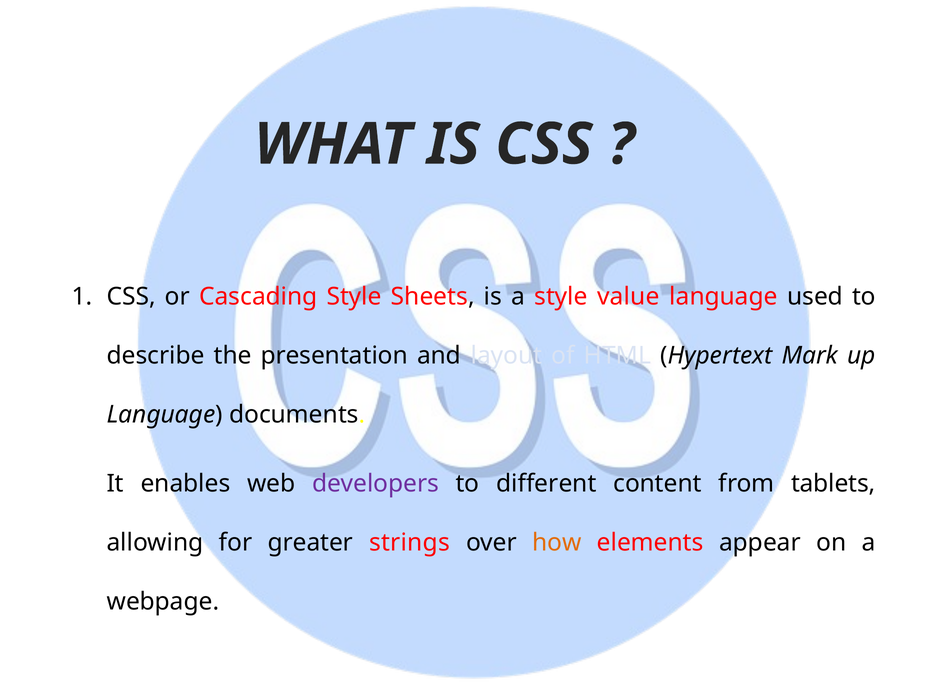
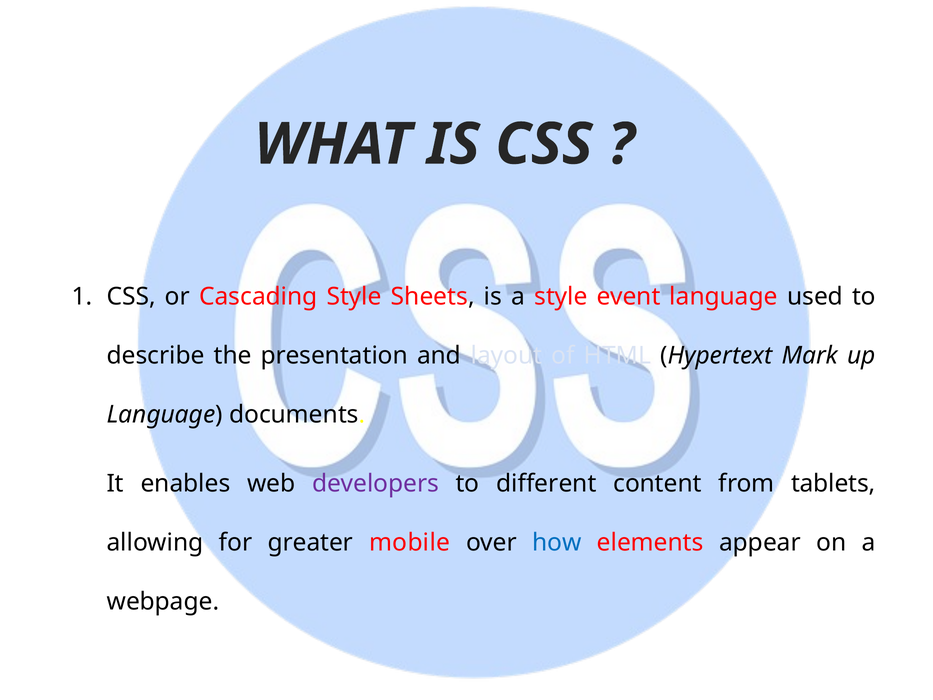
value: value -> event
strings: strings -> mobile
how colour: orange -> blue
